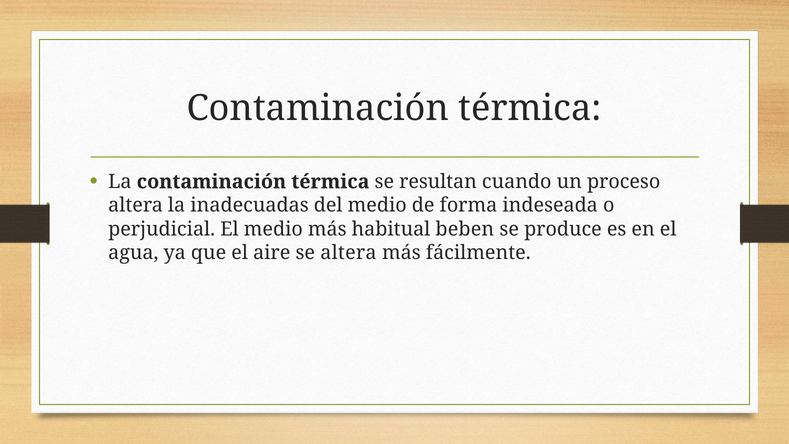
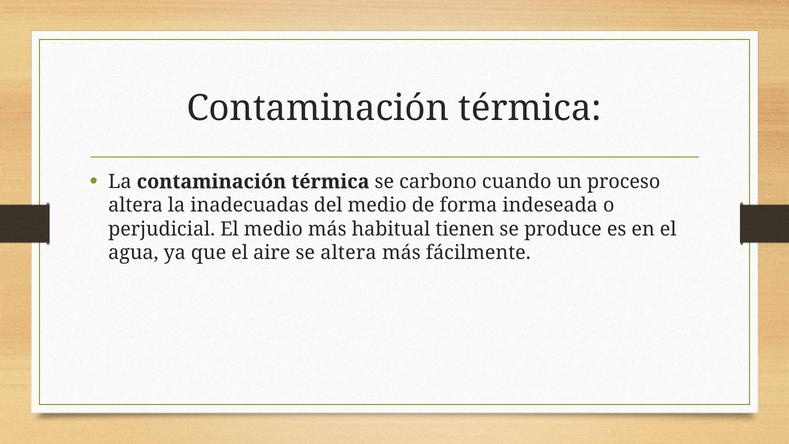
resultan: resultan -> carbono
beben: beben -> tienen
